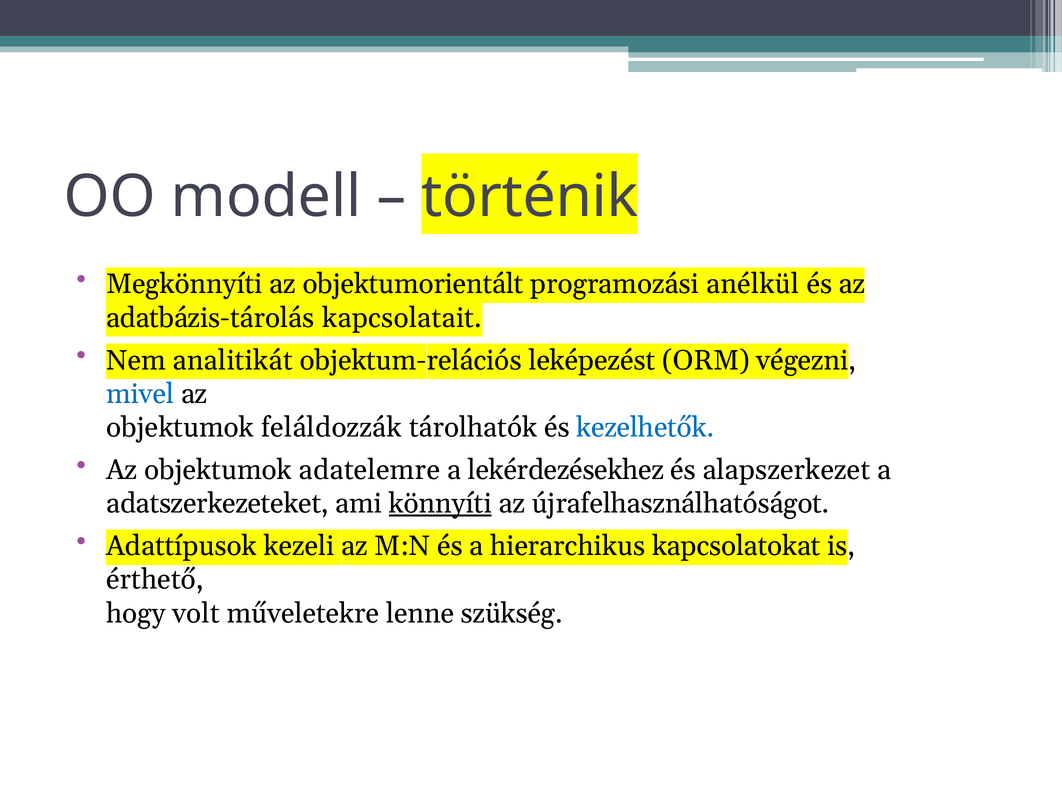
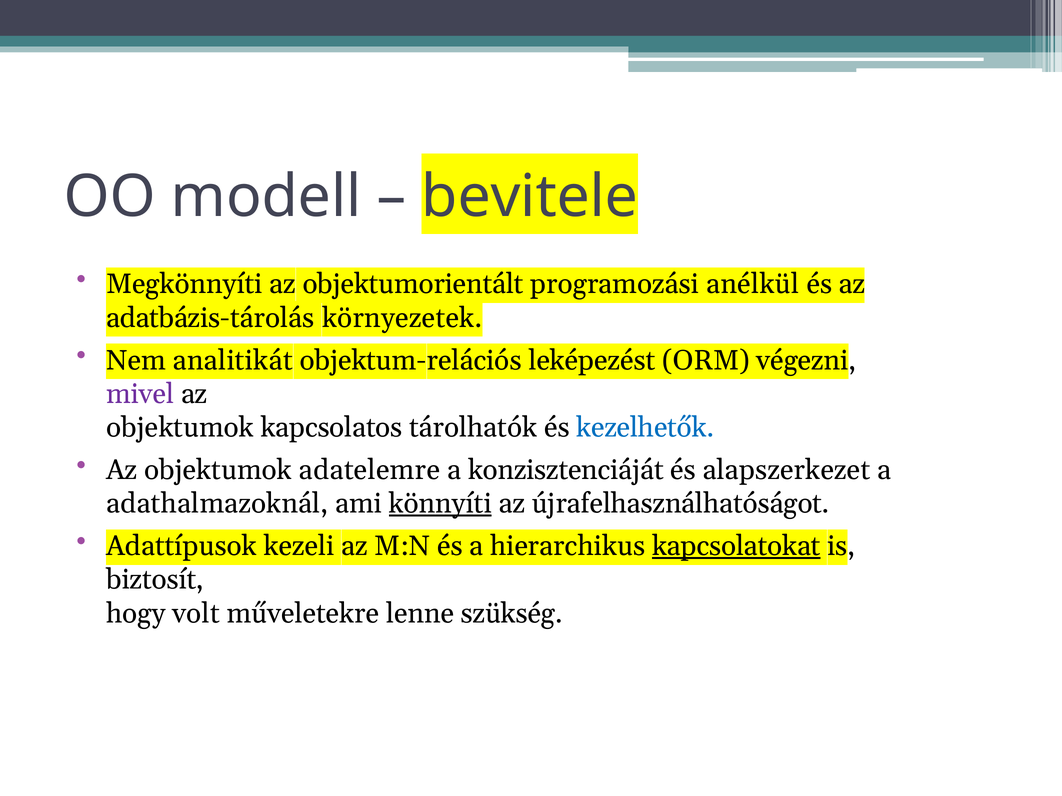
történik: történik -> bevitele
kapcsolatait: kapcsolatait -> környezetek
mivel colour: blue -> purple
feláldozzák: feláldozzák -> kapcsolatos
lekérdezésekhez: lekérdezésekhez -> konzisztenciáját
adatszerkezeteket: adatszerkezeteket -> adathalmazoknál
kapcsolatokat underline: none -> present
érthető: érthető -> biztosít
